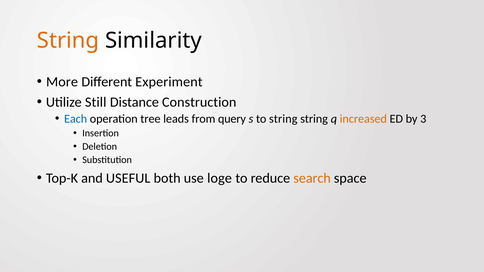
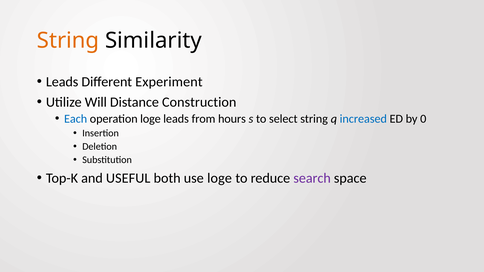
More at (62, 82): More -> Leads
Still: Still -> Will
operation tree: tree -> loge
query: query -> hours
to string: string -> select
increased colour: orange -> blue
3: 3 -> 0
search colour: orange -> purple
